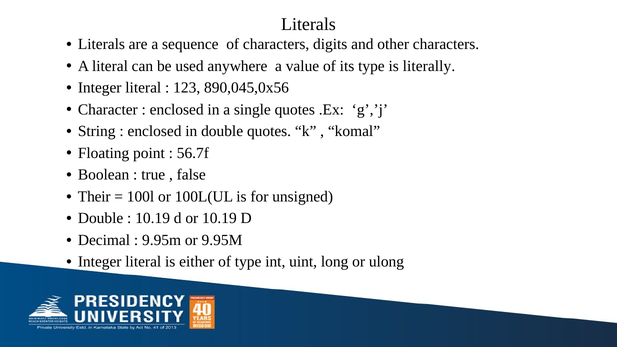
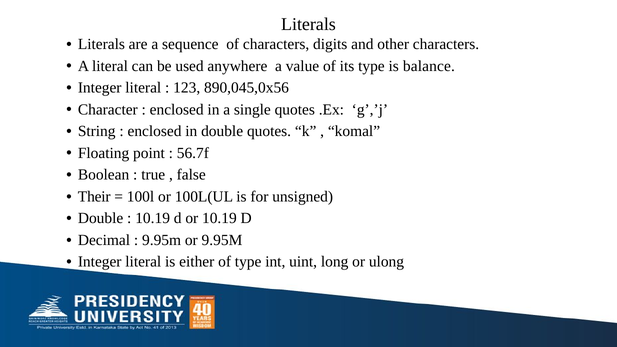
literally: literally -> balance
